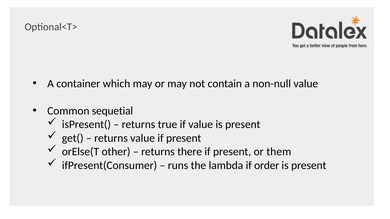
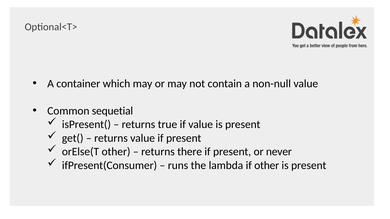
them: them -> never
if order: order -> other
